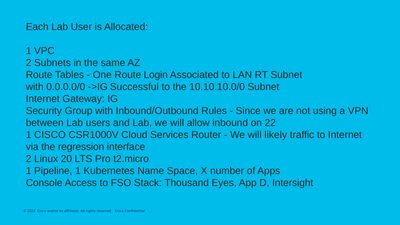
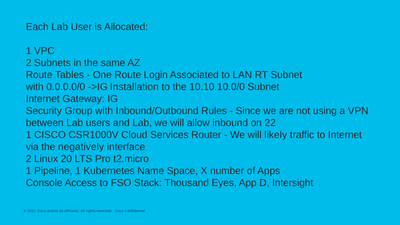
Successful: Successful -> Installation
regression: regression -> negatively
